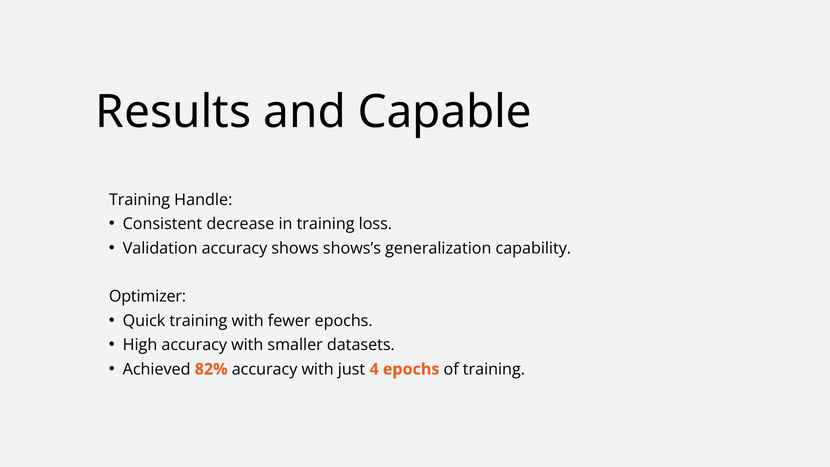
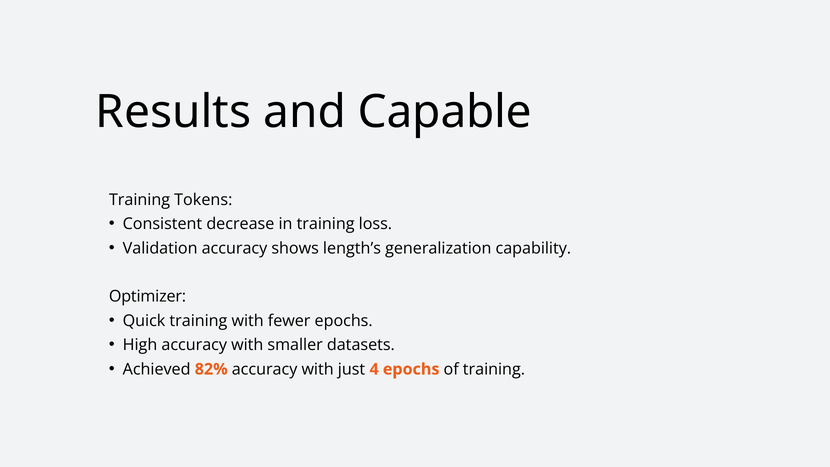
Handle: Handle -> Tokens
shows’s: shows’s -> length’s
